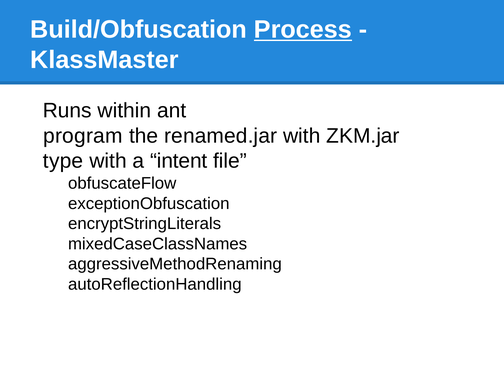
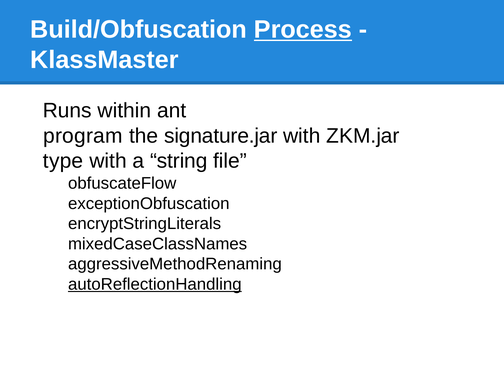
renamed.jar: renamed.jar -> signature.jar
intent: intent -> string
autoReflectionHandling underline: none -> present
